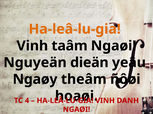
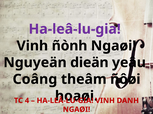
Ha-leâ-lu-gia at (75, 29) colour: orange -> purple
taâm: taâm -> ñònh
Ngaøy: Ngaøy -> Coâng
